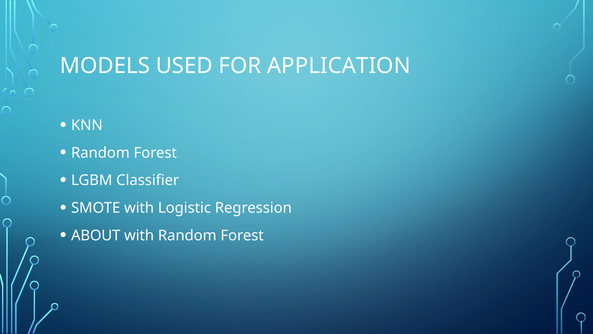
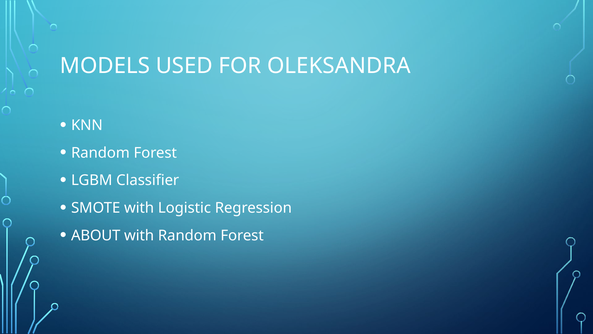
APPLICATION: APPLICATION -> OLEKSANDRA
